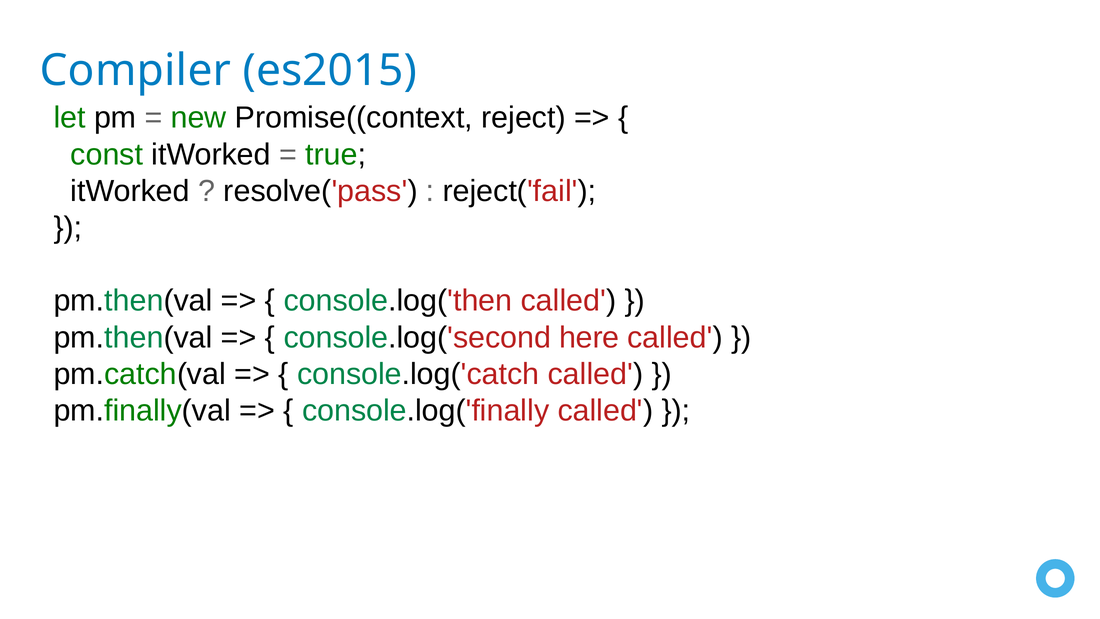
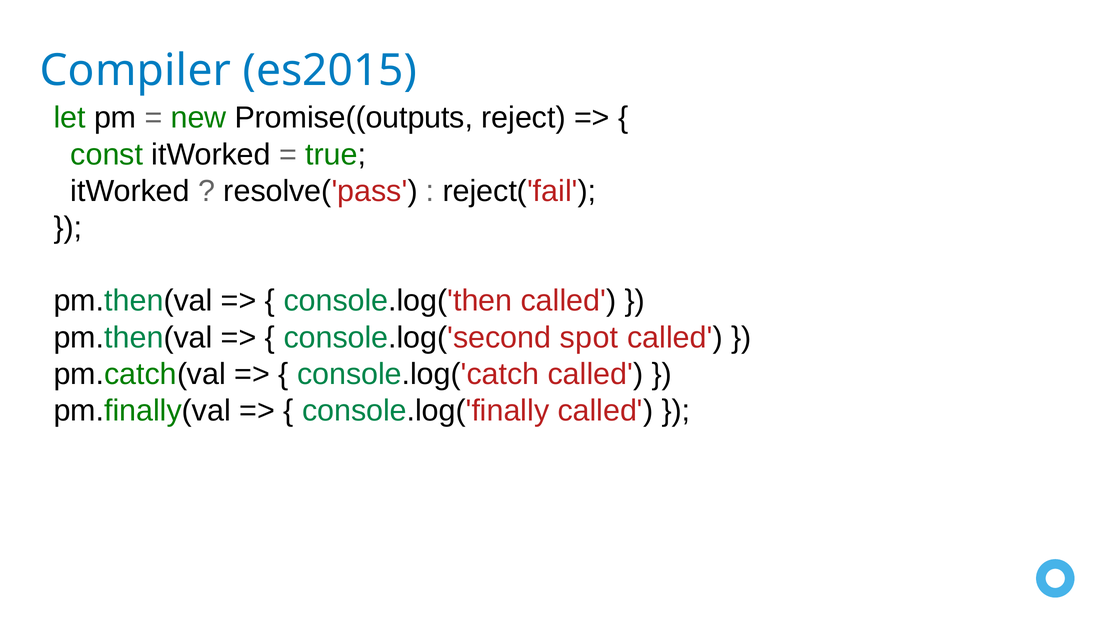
Promise((context: Promise((context -> Promise((outputs
here: here -> spot
